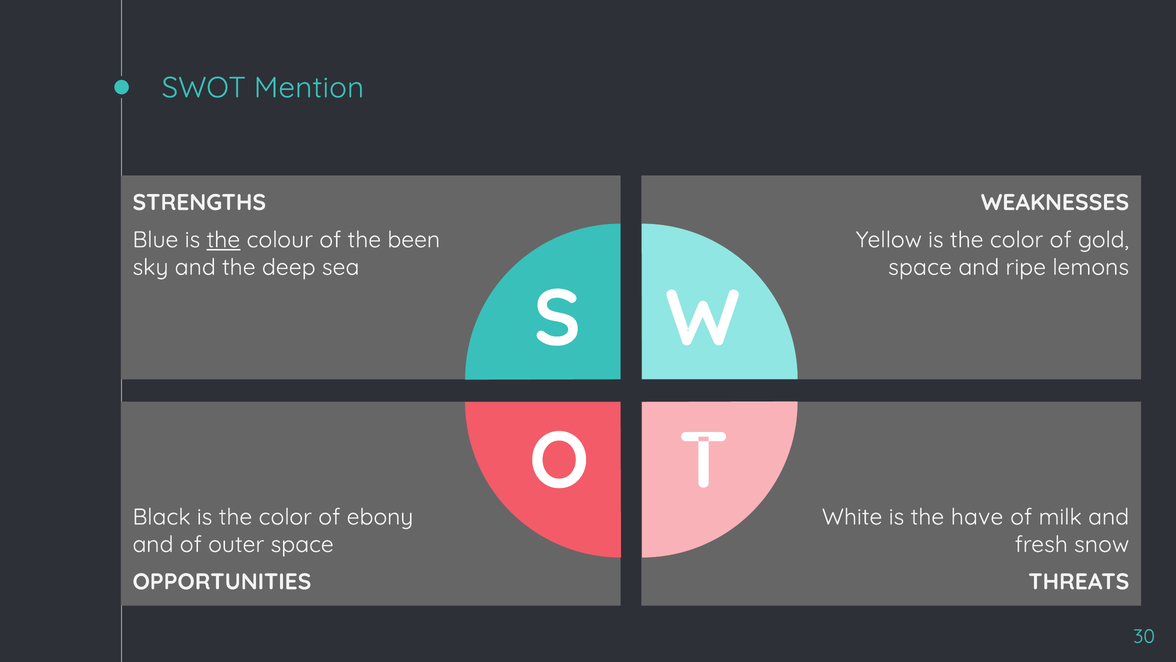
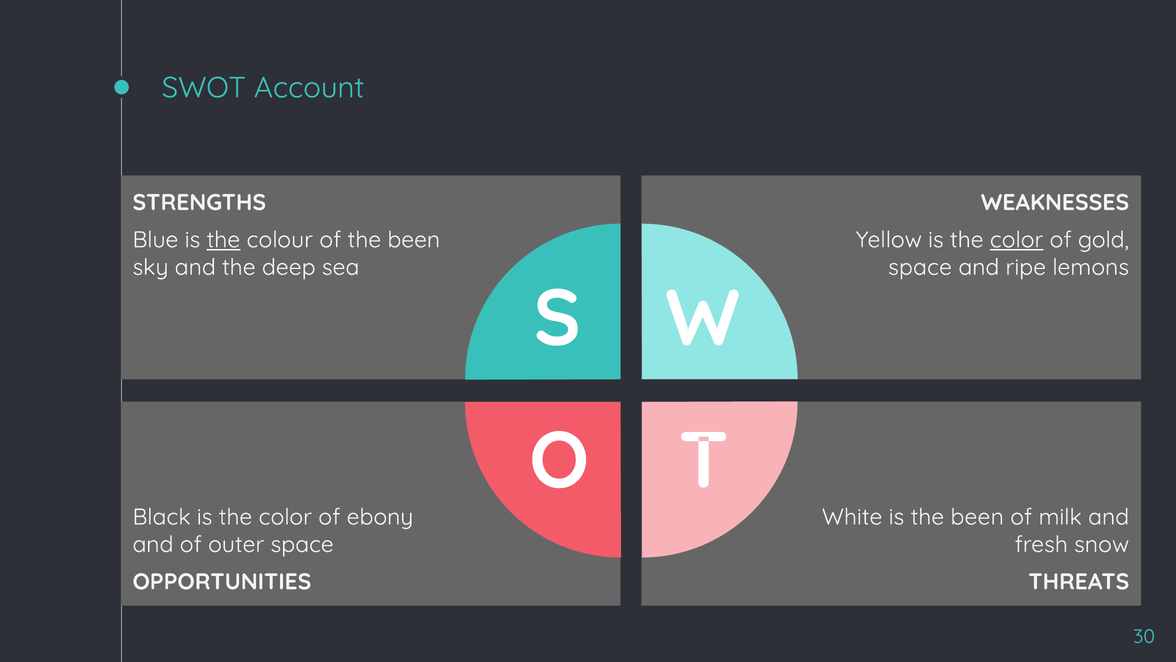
Mention: Mention -> Account
color at (1017, 240) underline: none -> present
is the have: have -> been
